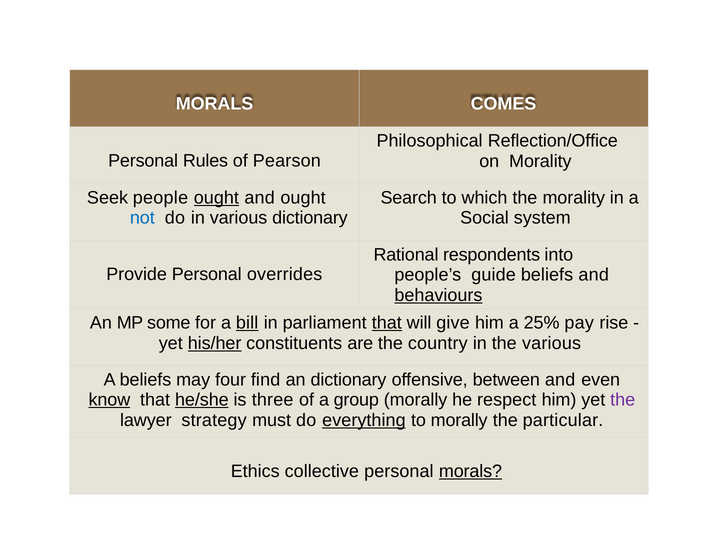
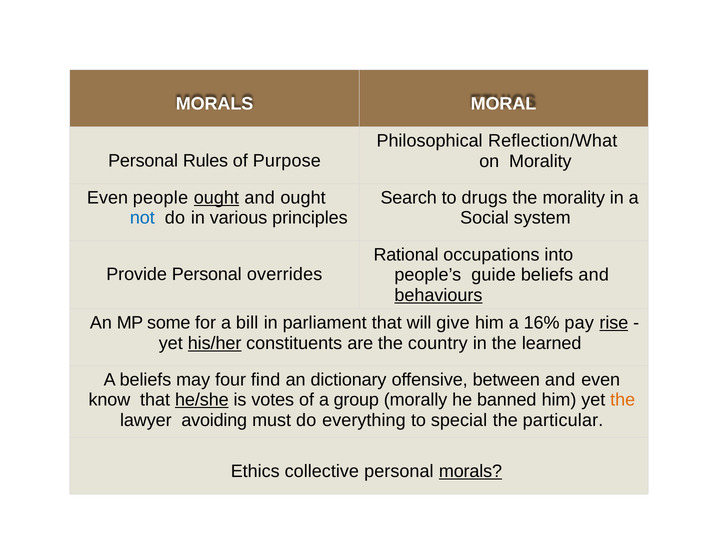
COMES: COMES -> MORAL
Reflection/Office: Reflection/Office -> Reflection/What
Pearson: Pearson -> Purpose
Seek at (108, 198): Seek -> Even
which: which -> drugs
various dictionary: dictionary -> principles
respondents: respondents -> occupations
bill underline: present -> none
that at (387, 323) underline: present -> none
25%: 25% -> 16%
rise underline: none -> present
the various: various -> learned
know underline: present -> none
three: three -> votes
respect: respect -> banned
the at (623, 400) colour: purple -> orange
strategy: strategy -> avoiding
everything underline: present -> none
to morally: morally -> special
